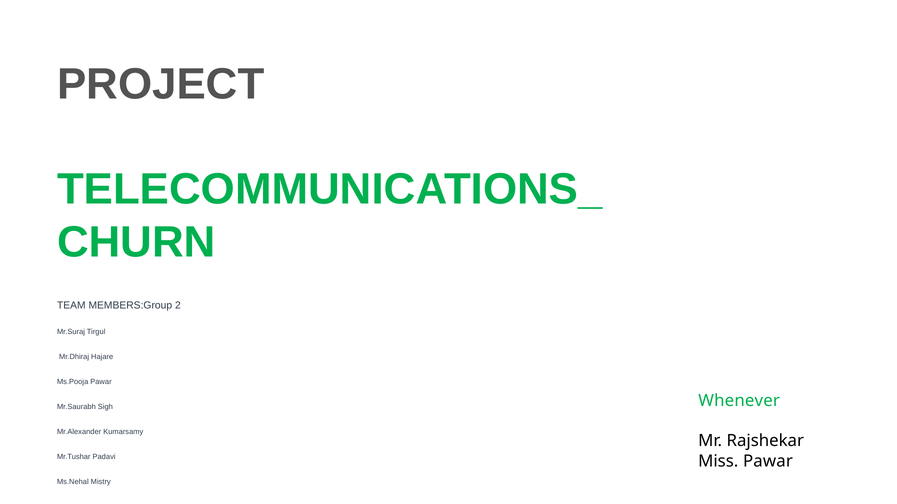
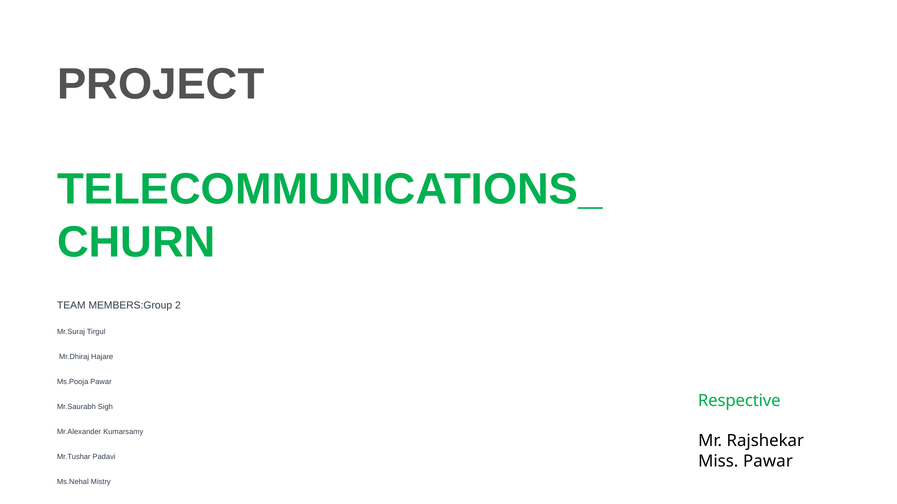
Whenever: Whenever -> Respective
